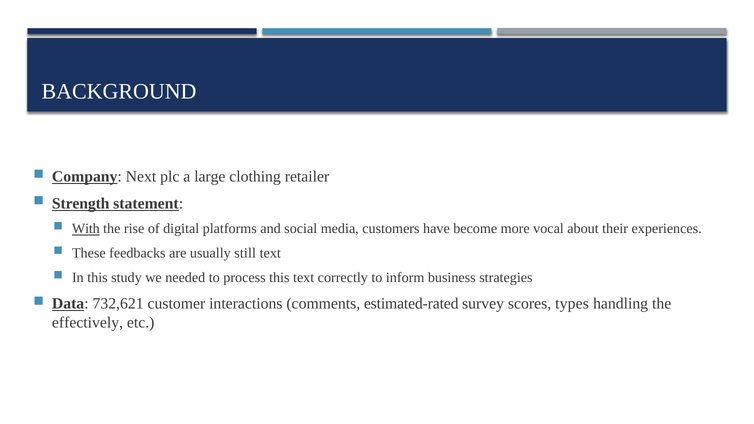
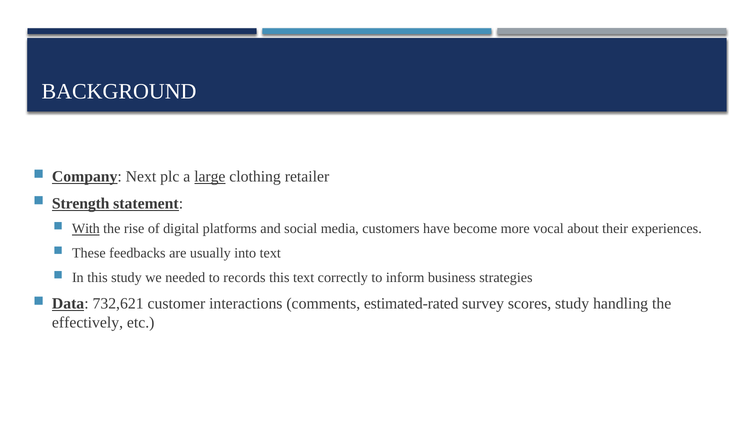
large underline: none -> present
still: still -> into
process: process -> records
scores types: types -> study
